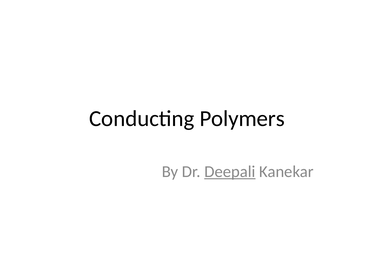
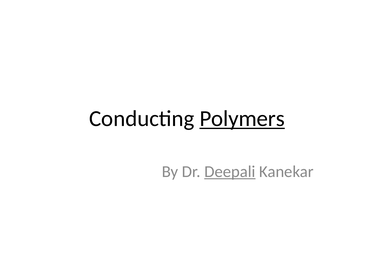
Polymers underline: none -> present
